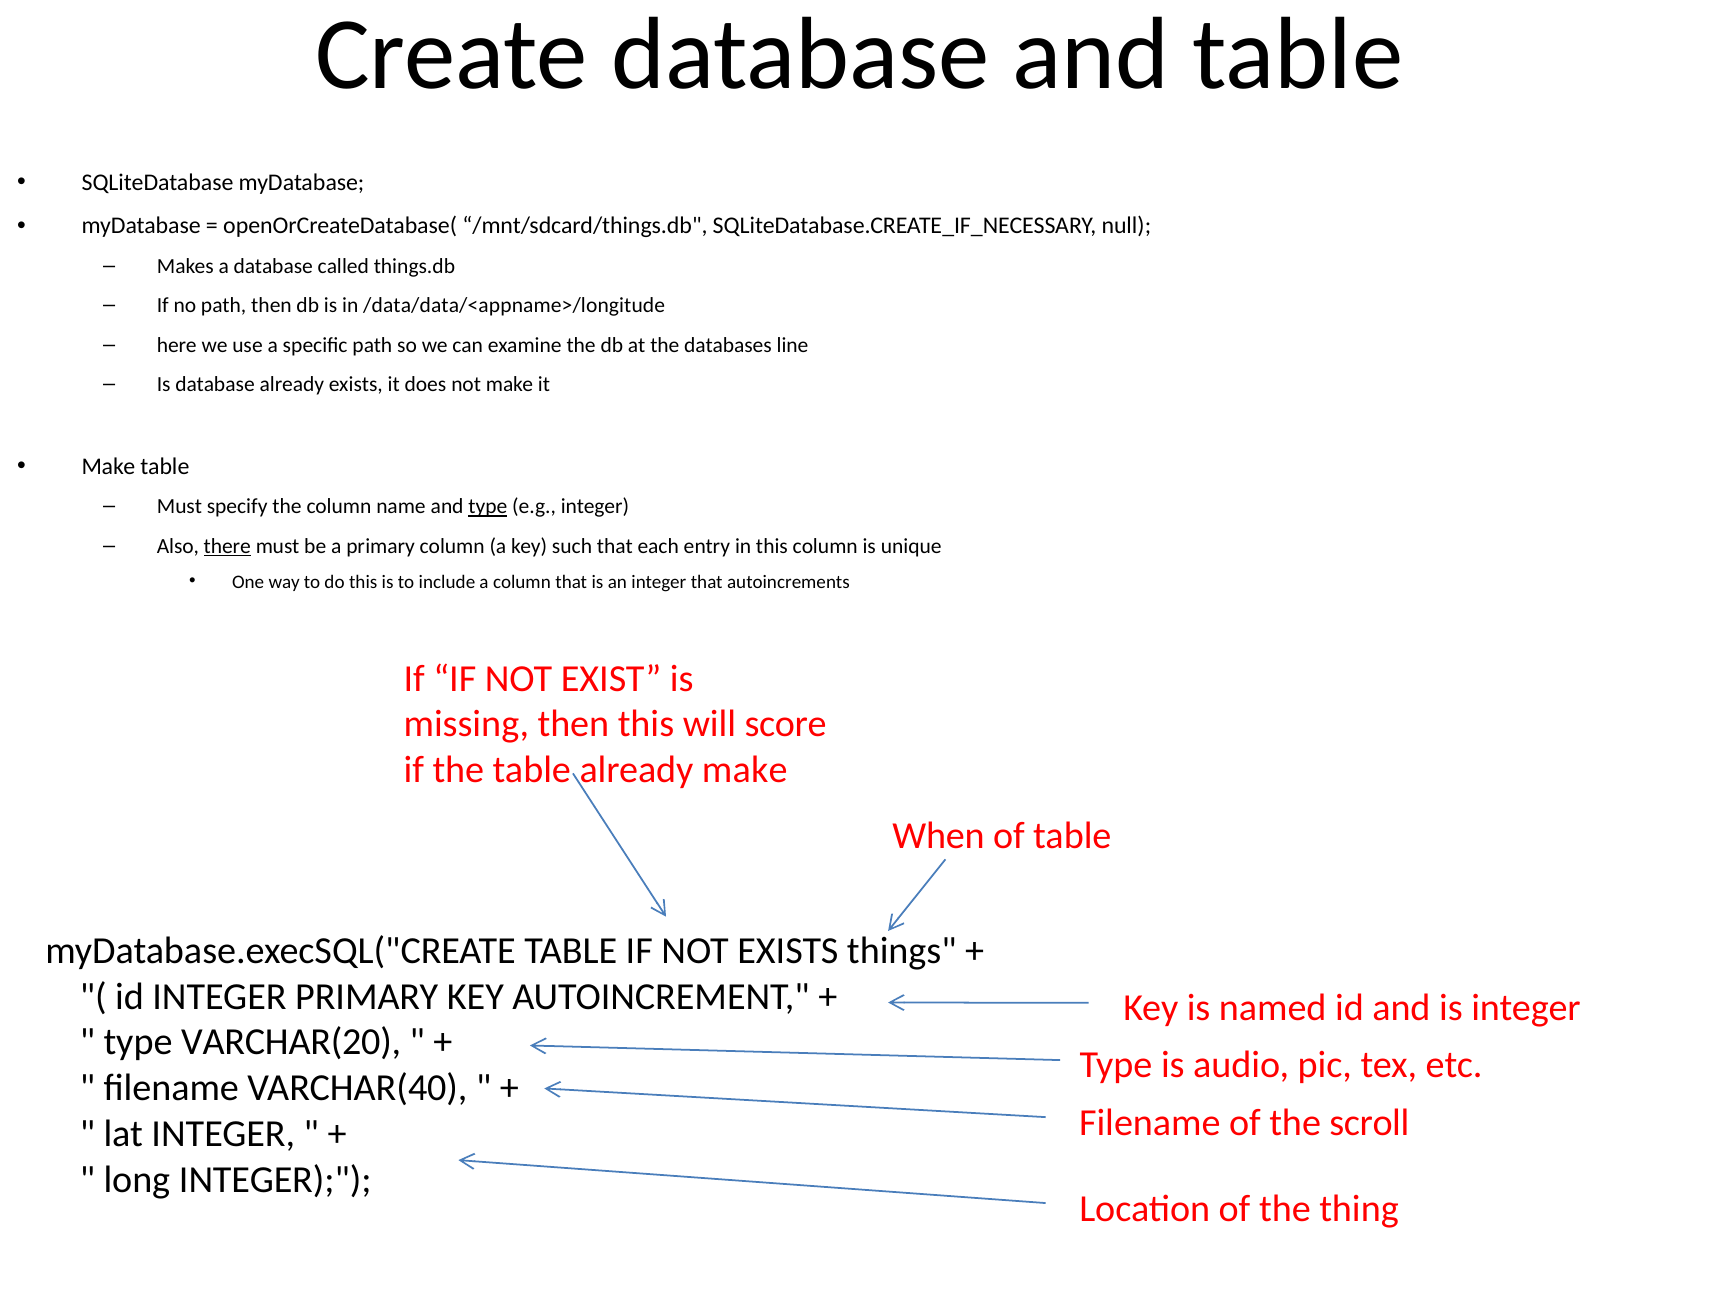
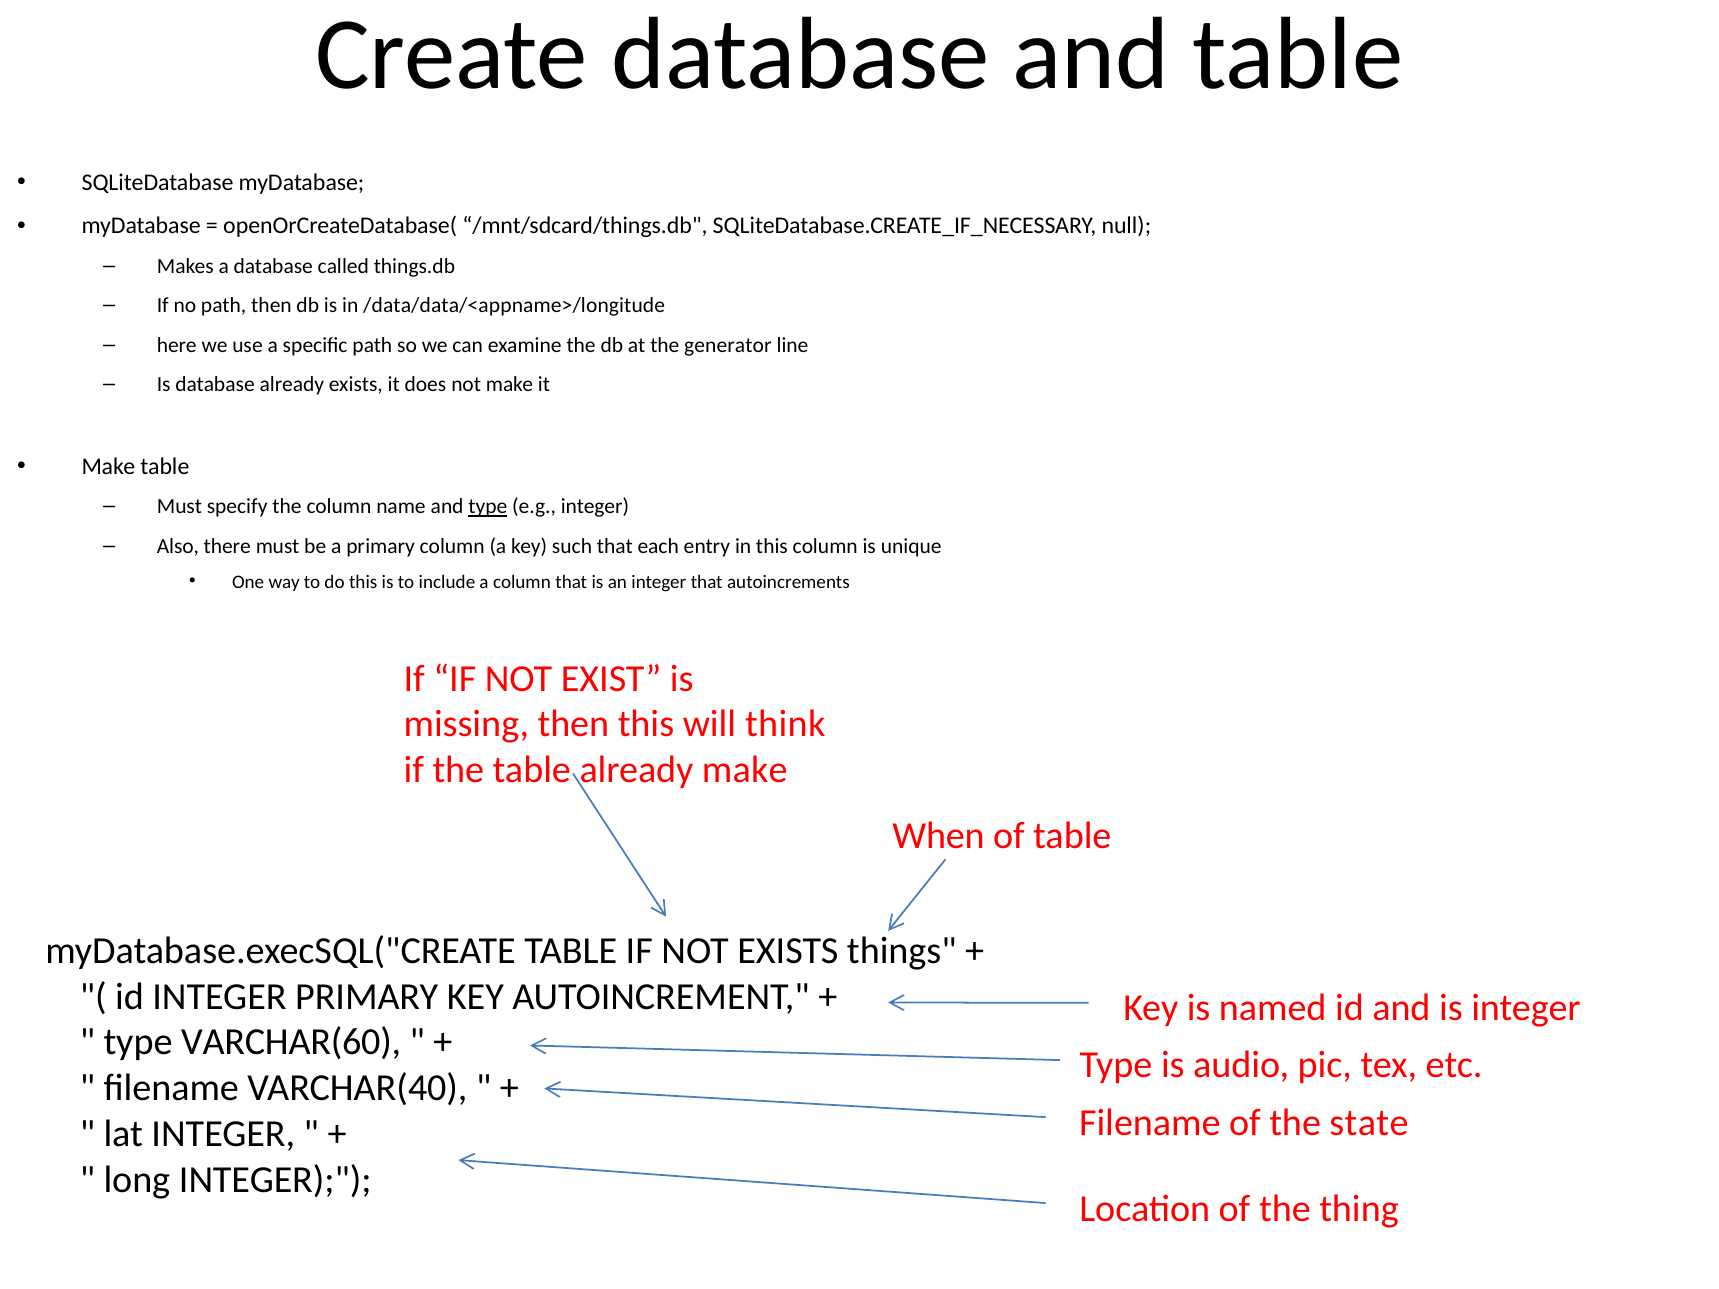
databases: databases -> generator
there underline: present -> none
score: score -> think
VARCHAR(20: VARCHAR(20 -> VARCHAR(60
scroll: scroll -> state
